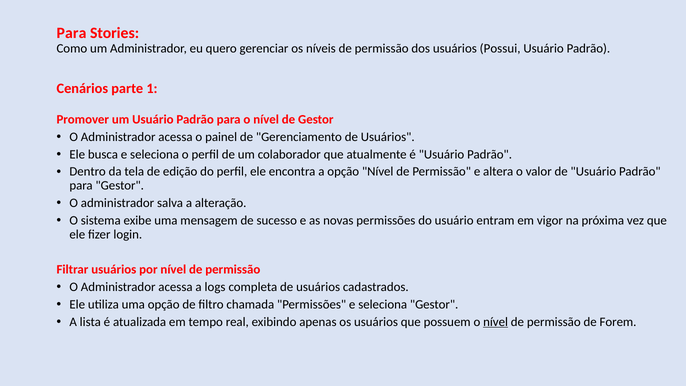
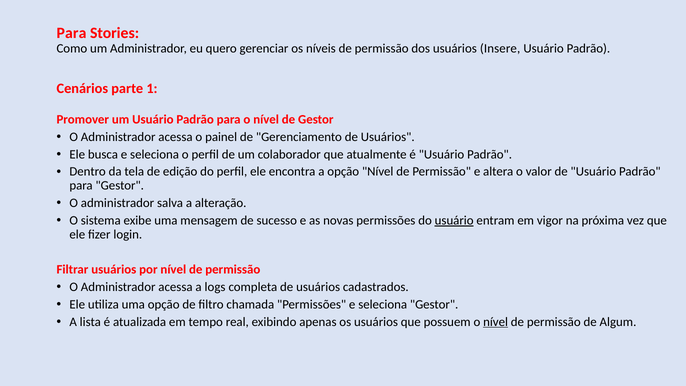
Possui: Possui -> Insere
usuário at (454, 221) underline: none -> present
Forem: Forem -> Algum
